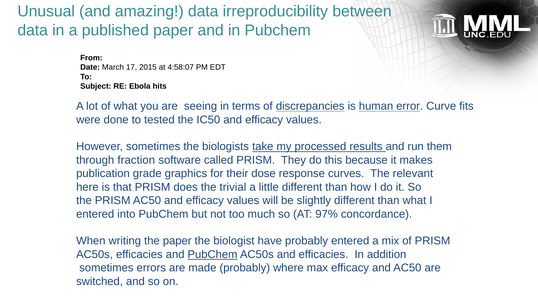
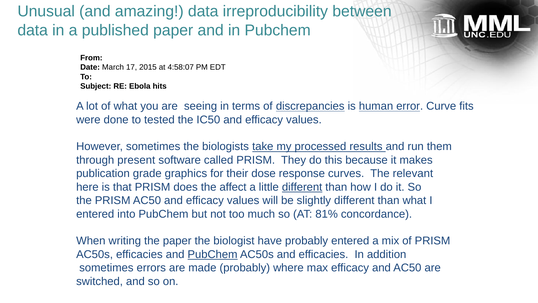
fraction: fraction -> present
trivial: trivial -> affect
different at (302, 187) underline: none -> present
97%: 97% -> 81%
